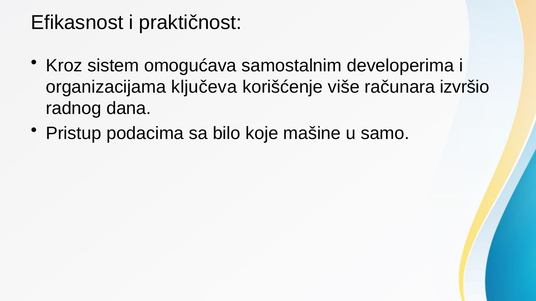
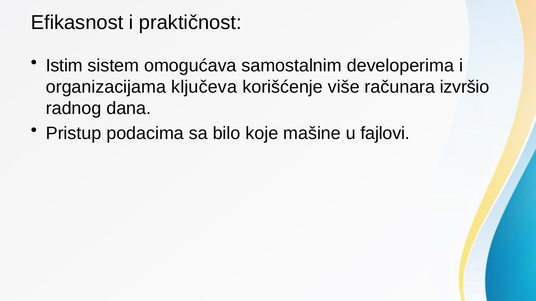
Kroz: Kroz -> Istim
samo: samo -> fajlovi
